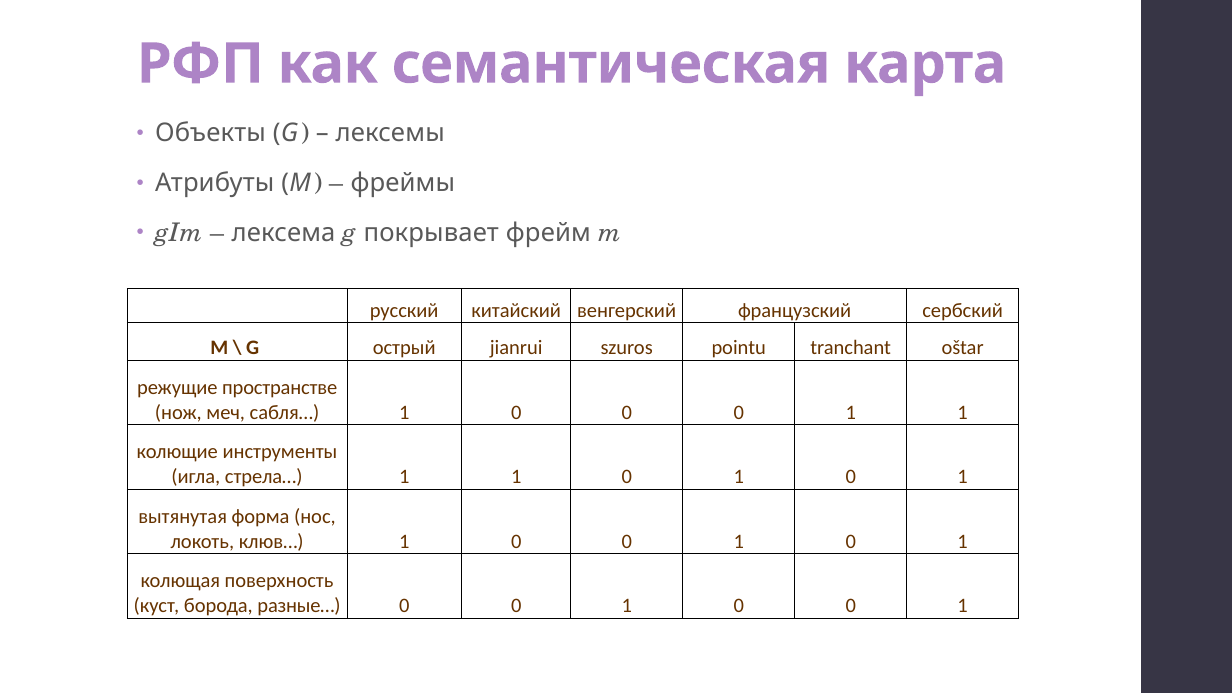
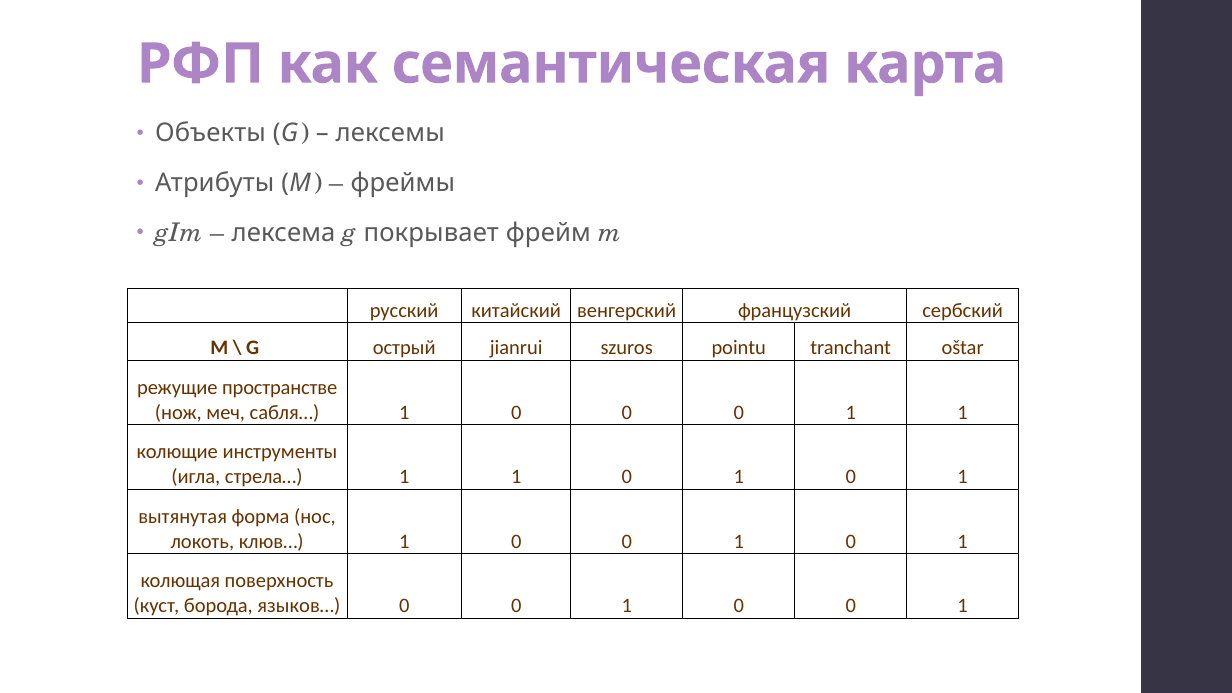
разные…: разные… -> языков…
